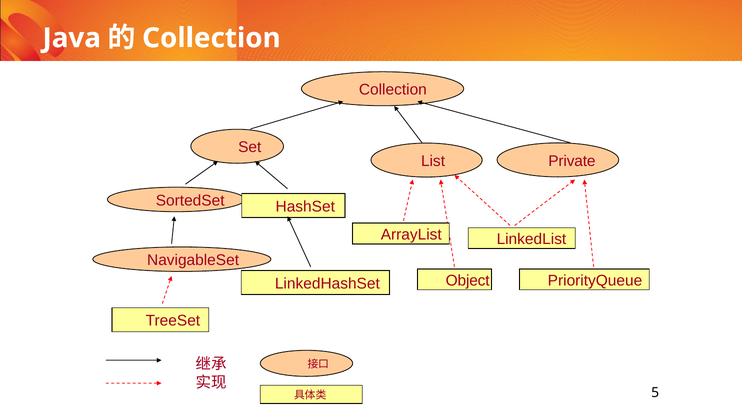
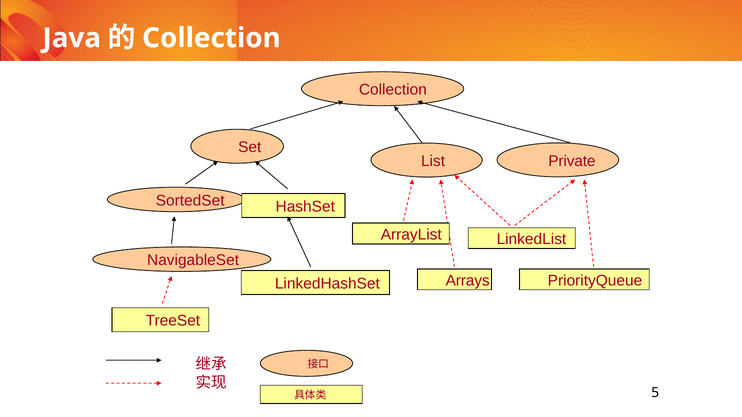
Object: Object -> Arrays
